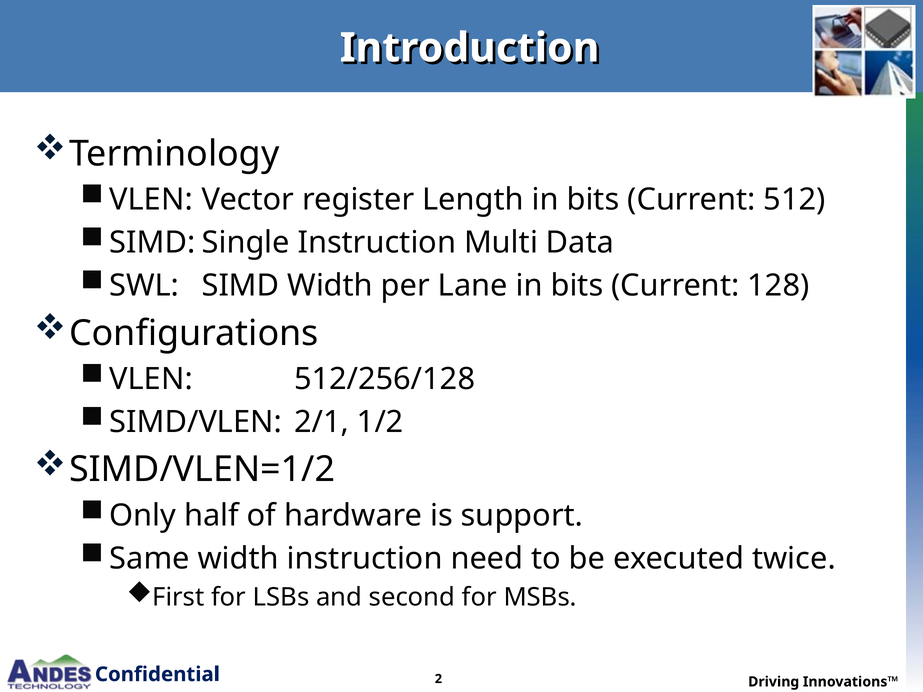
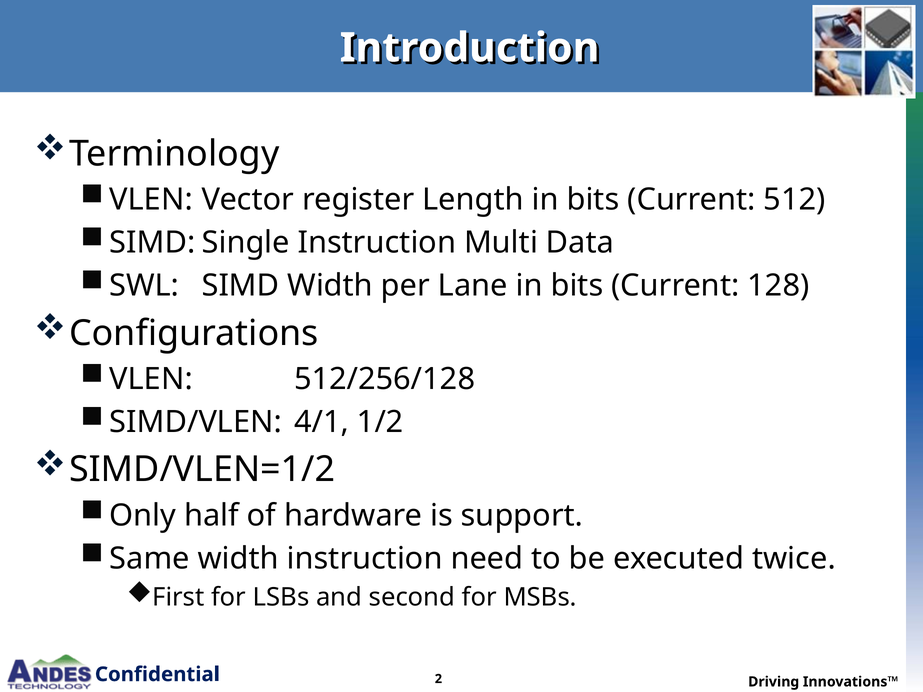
2/1: 2/1 -> 4/1
